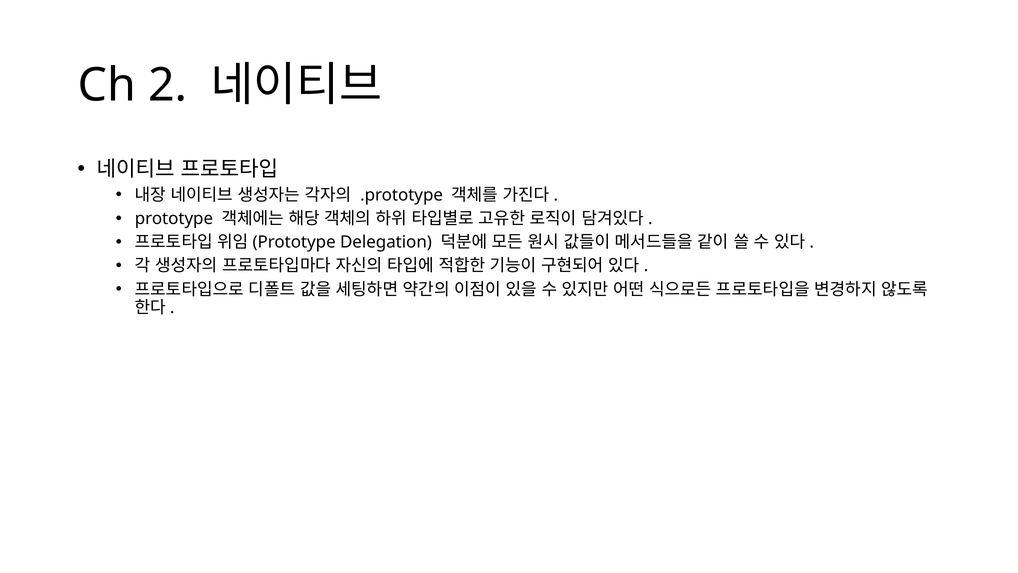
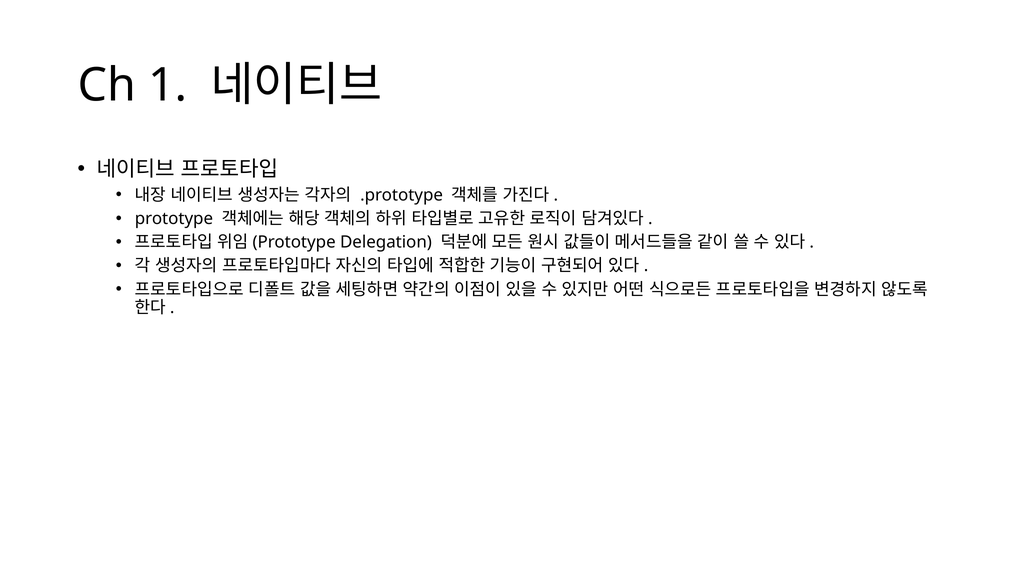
2: 2 -> 1
